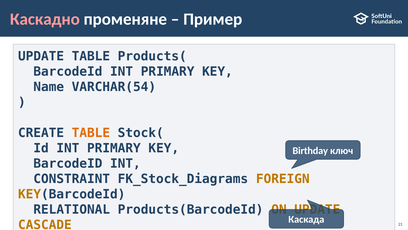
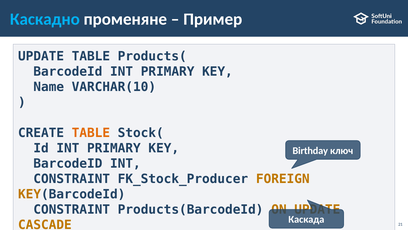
Каскадно colour: pink -> light blue
VARCHAR(54: VARCHAR(54 -> VARCHAR(10
FK_Stock_Diagrams: FK_Stock_Diagrams -> FK_Stock_Producer
RELATIONAL at (72, 209): RELATIONAL -> CONSTRAINT
